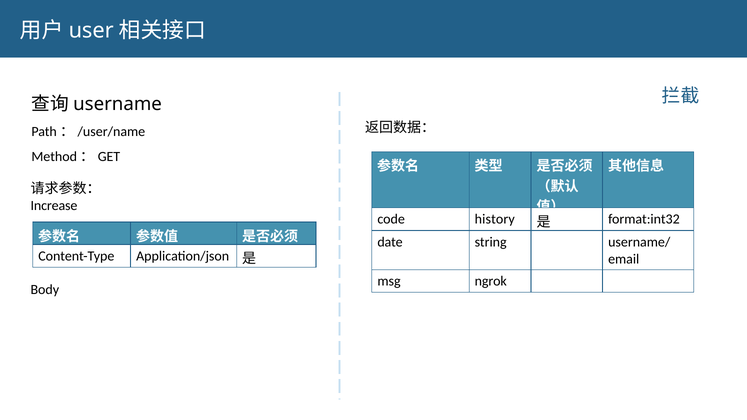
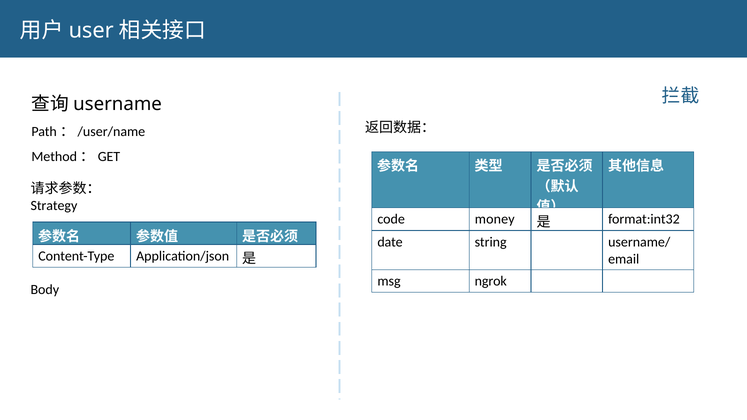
Increase: Increase -> Strategy
history: history -> money
